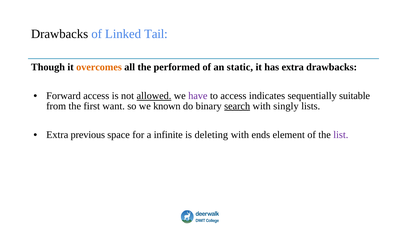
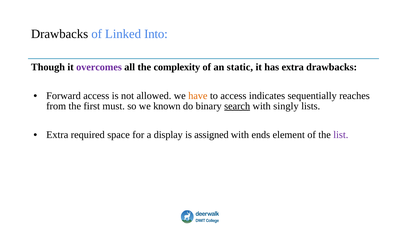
Tail: Tail -> Into
overcomes colour: orange -> purple
performed: performed -> complexity
allowed underline: present -> none
have colour: purple -> orange
suitable: suitable -> reaches
want: want -> must
previous: previous -> required
infinite: infinite -> display
deleting: deleting -> assigned
